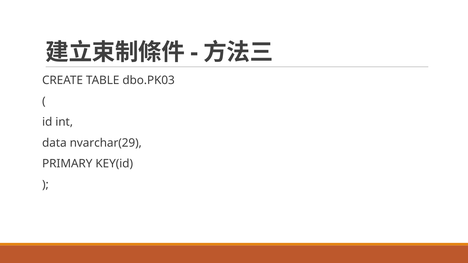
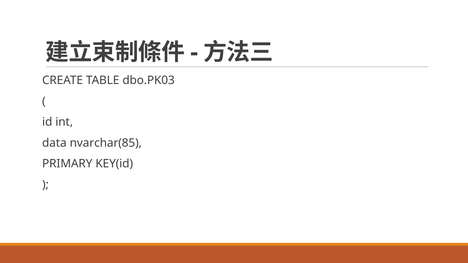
nvarchar(29: nvarchar(29 -> nvarchar(85
